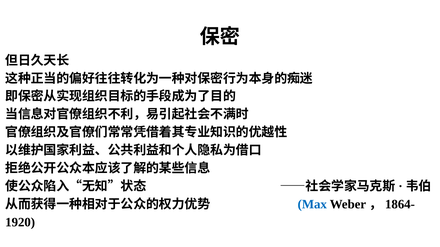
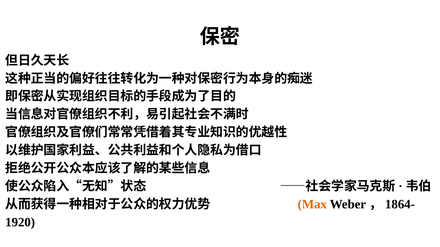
Max colour: blue -> orange
